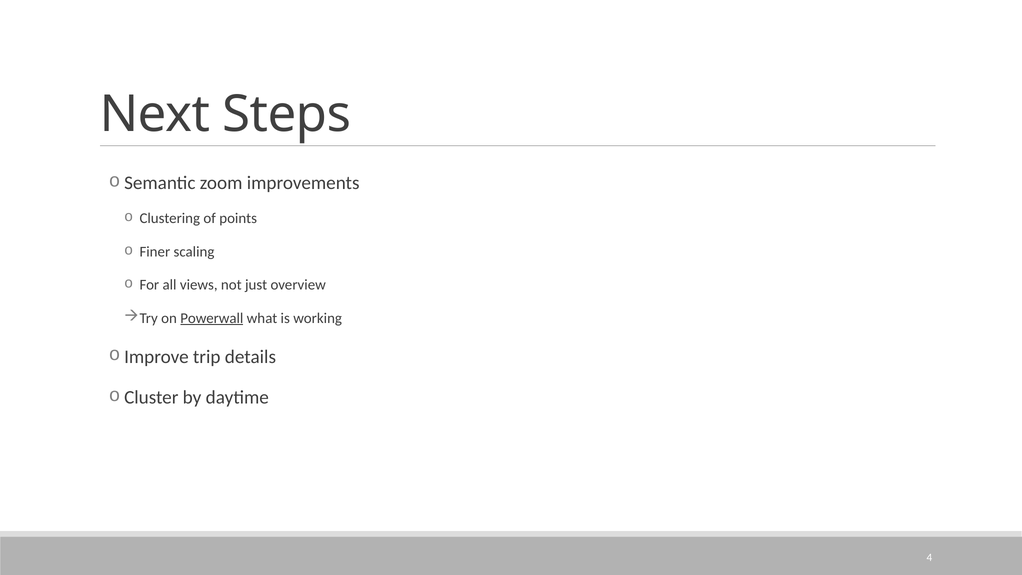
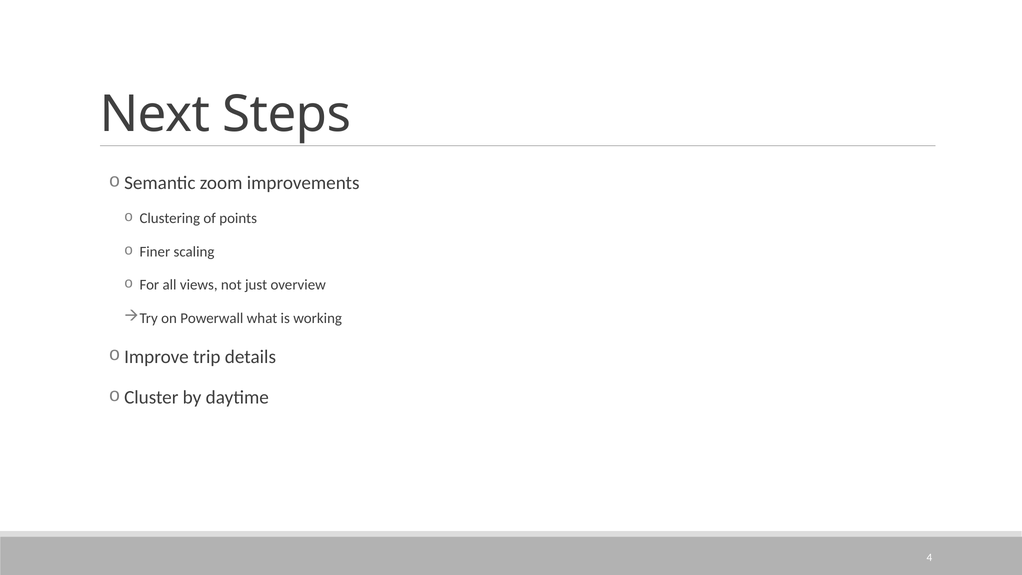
Powerwall underline: present -> none
